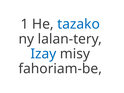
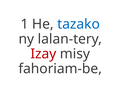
Izay colour: blue -> red
